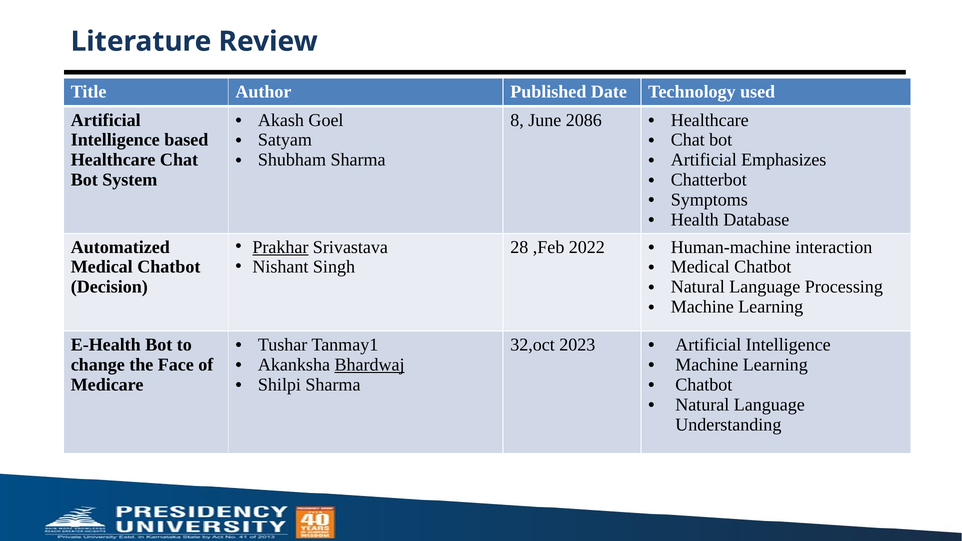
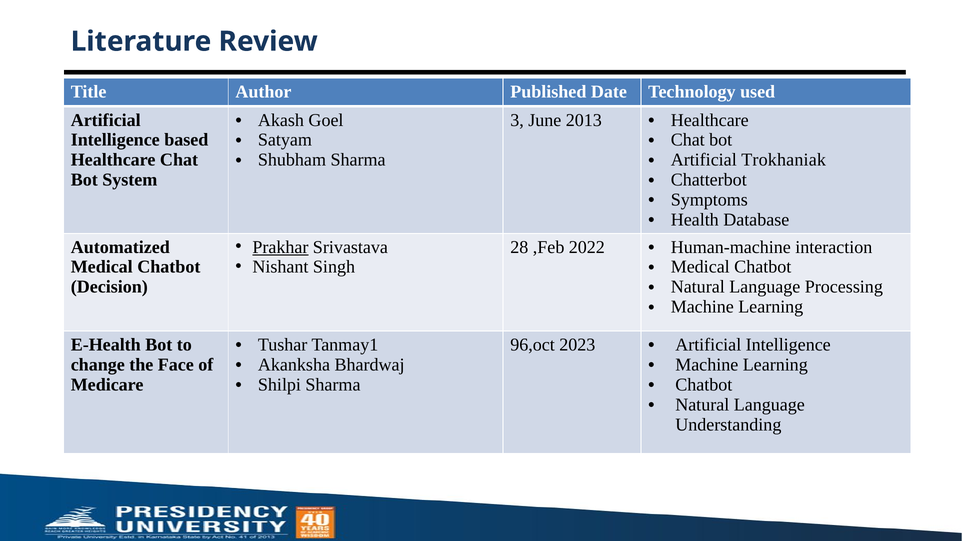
8: 8 -> 3
2086: 2086 -> 2013
Emphasizes: Emphasizes -> Trokhaniak
32,oct: 32,oct -> 96,oct
Bhardwaj underline: present -> none
